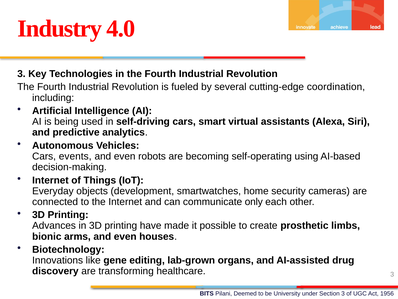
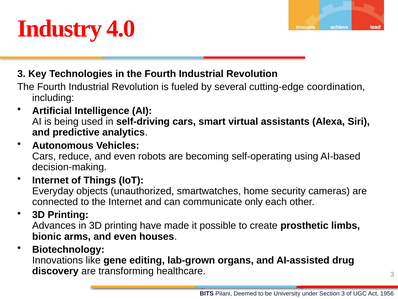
events: events -> reduce
development: development -> unauthorized
